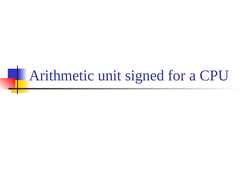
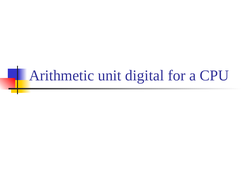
signed: signed -> digital
